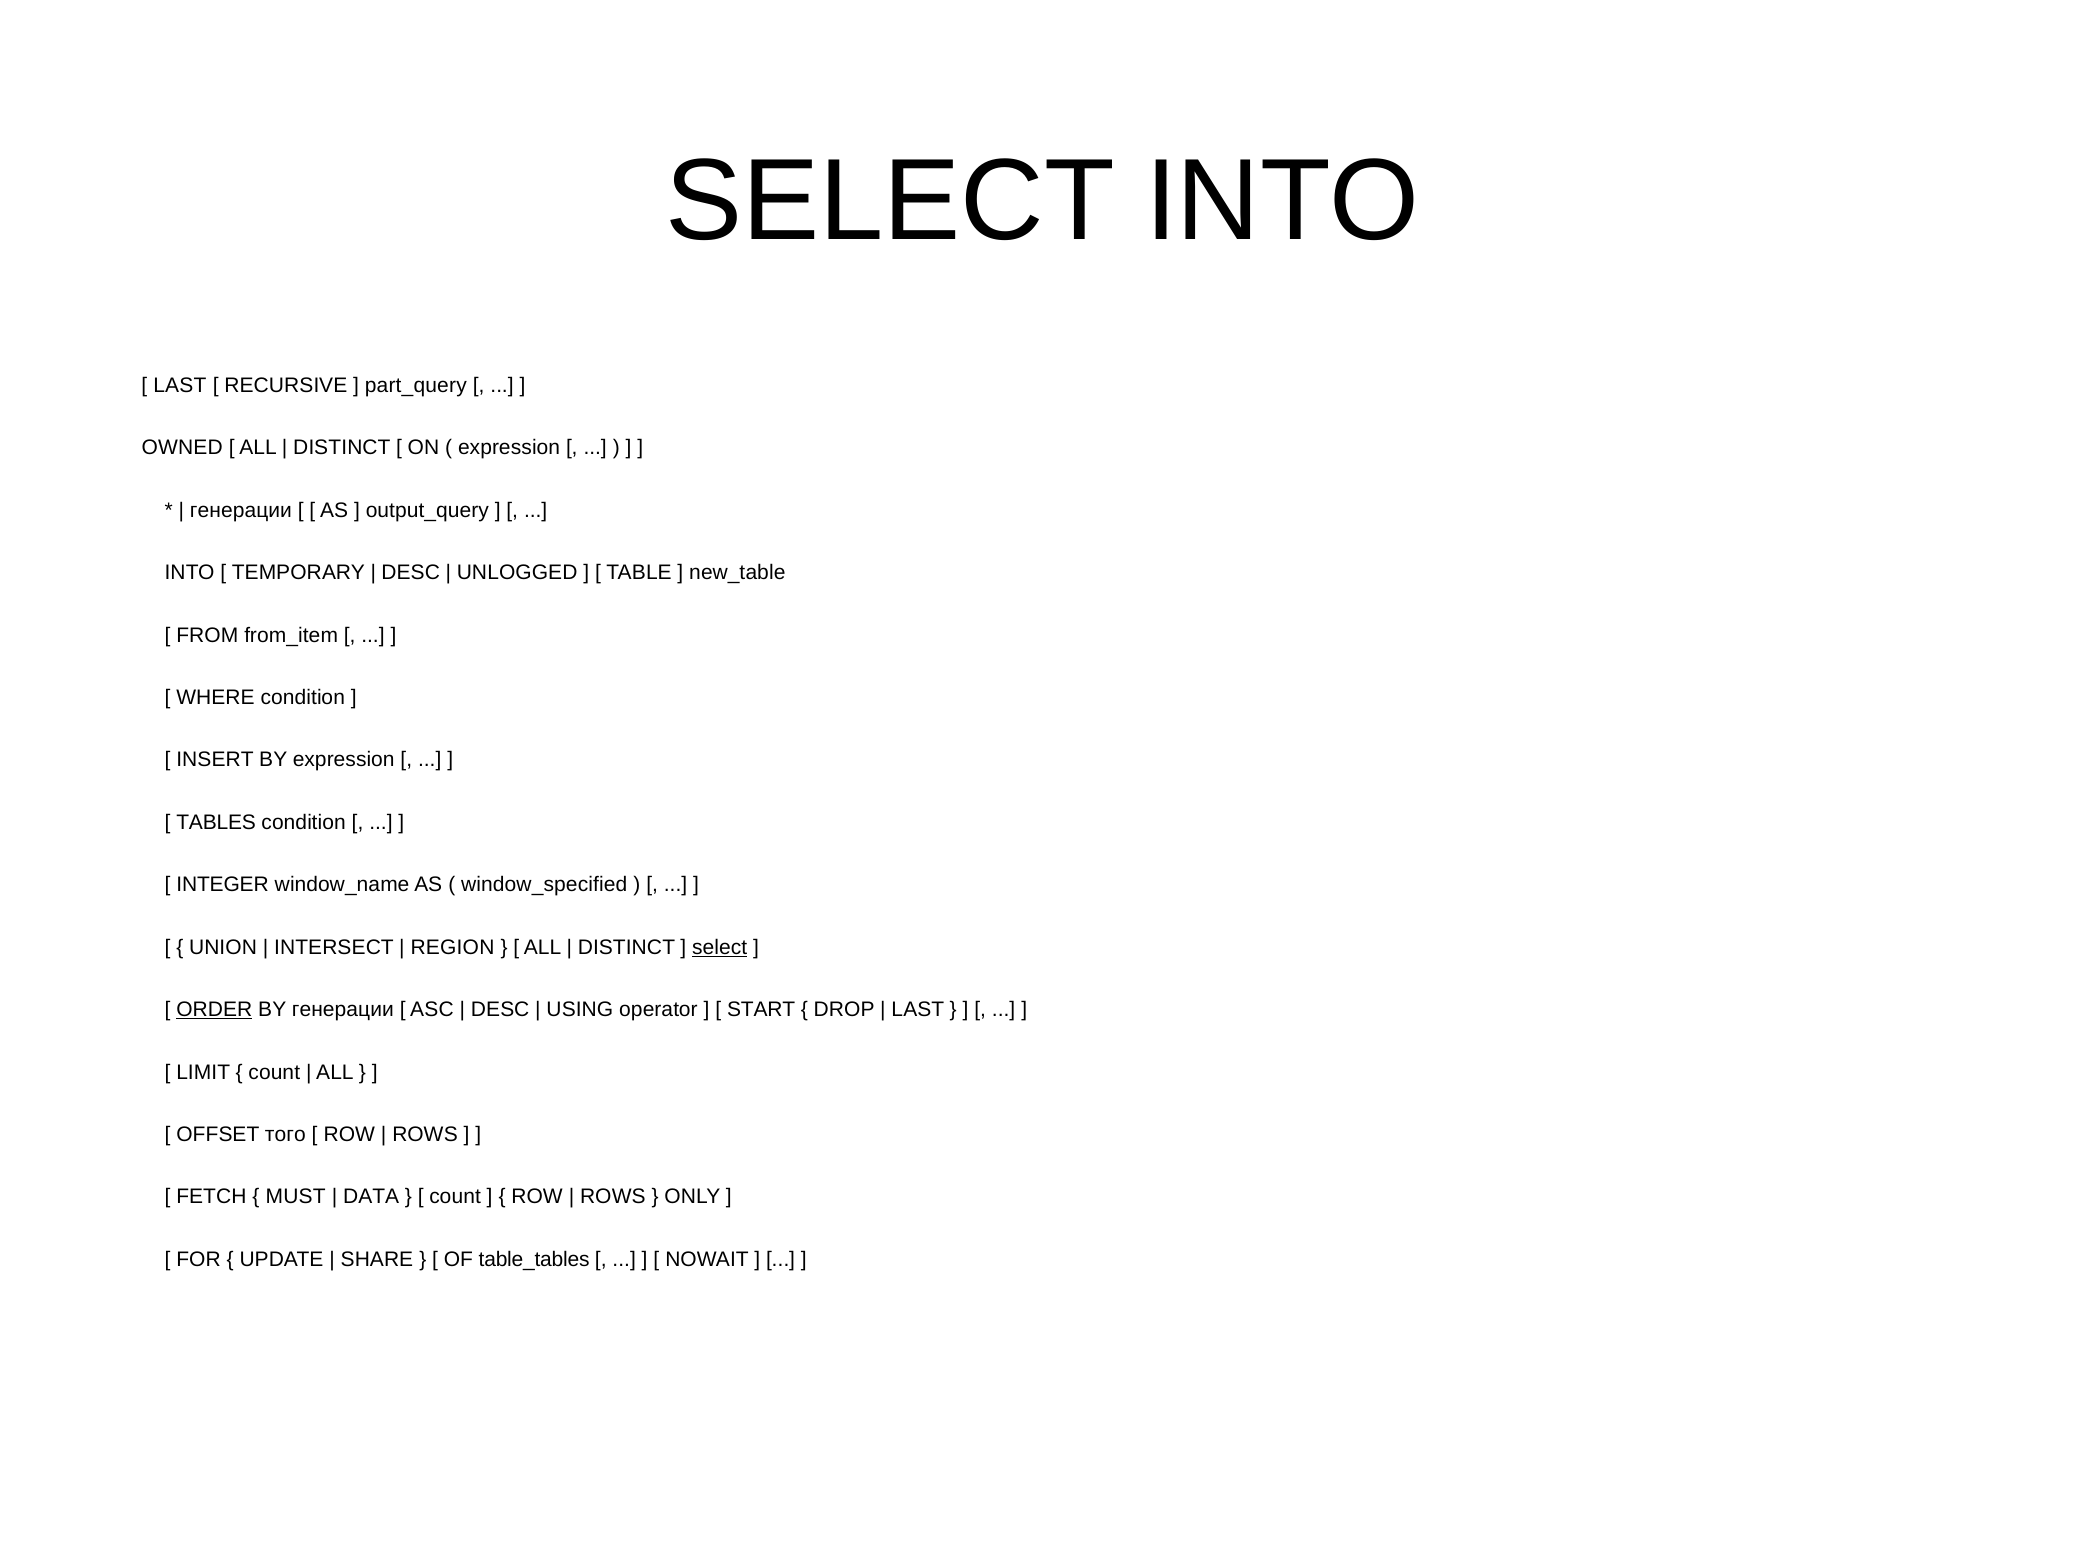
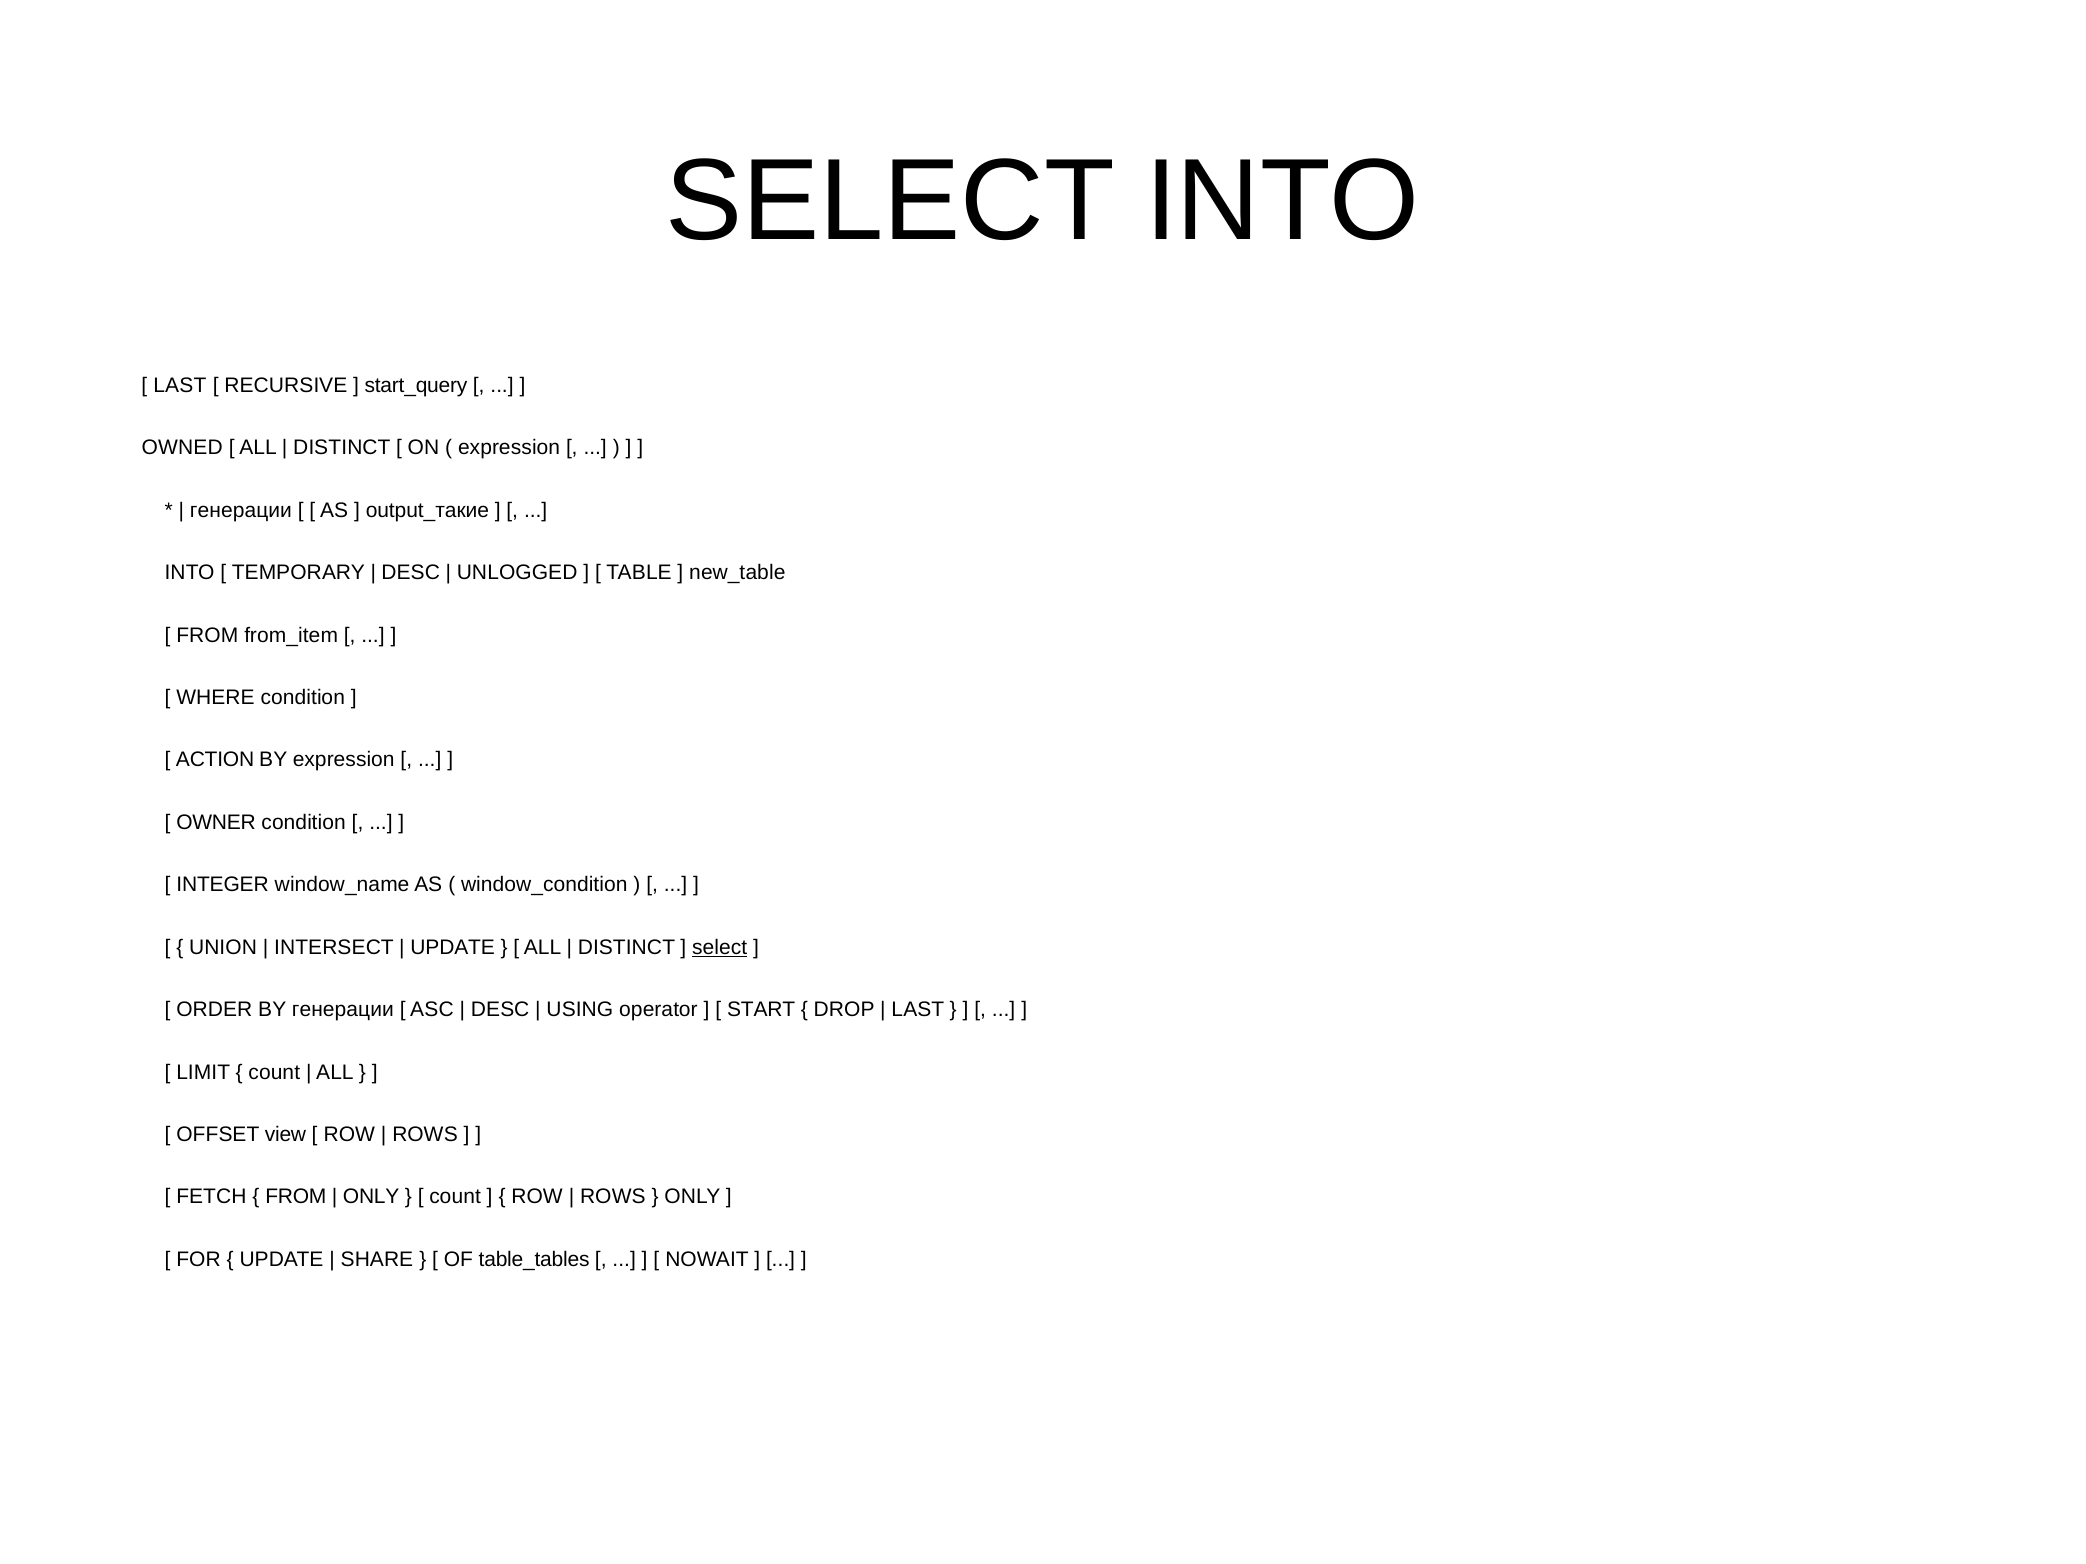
part_query: part_query -> start_query
output_query: output_query -> output_такие
INSERT: INSERT -> ACTION
TABLES: TABLES -> OWNER
window_specified: window_specified -> window_condition
REGION at (453, 947): REGION -> UPDATE
ORDER underline: present -> none
того: того -> view
MUST at (296, 1197): MUST -> FROM
DATA at (371, 1197): DATA -> ONLY
